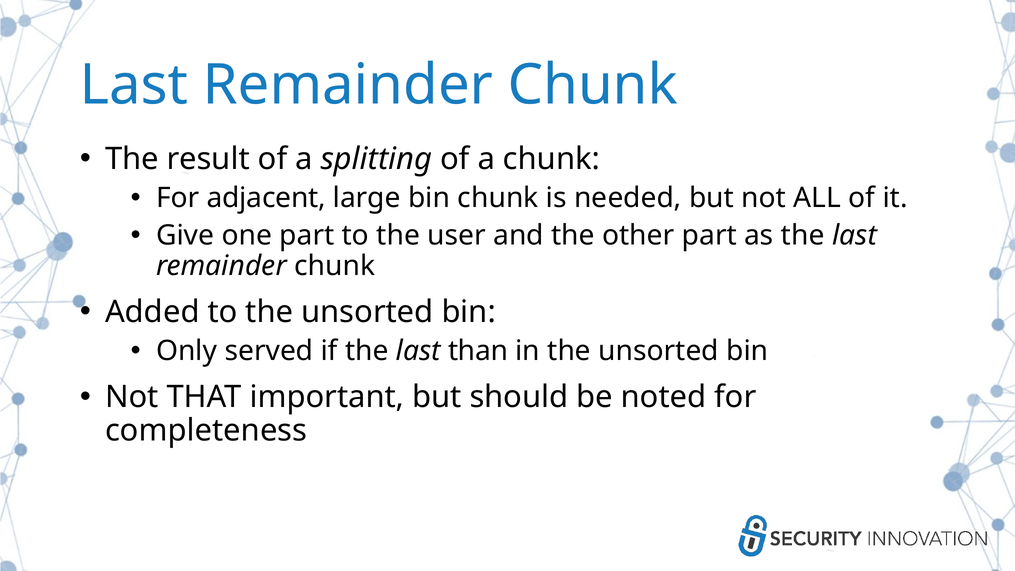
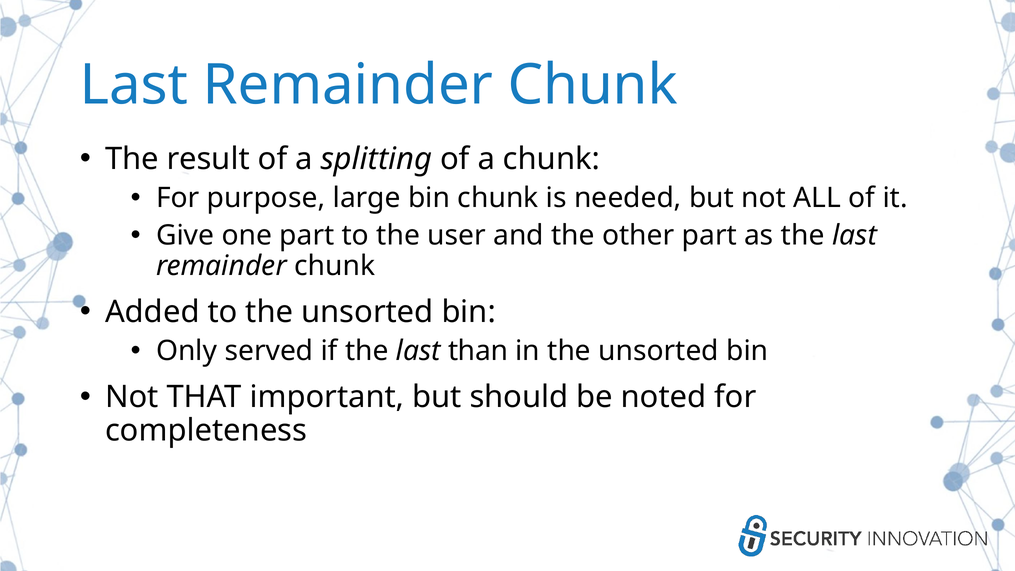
adjacent: adjacent -> purpose
